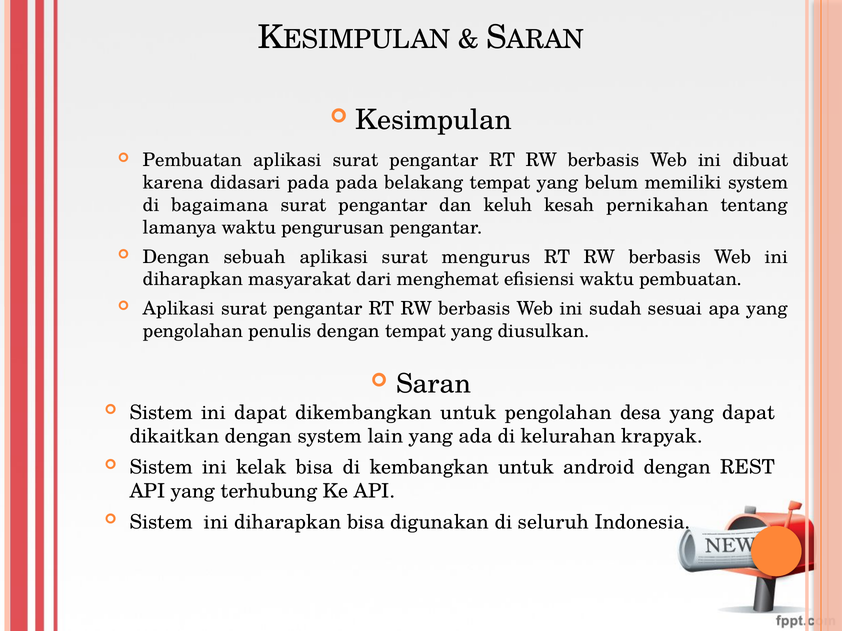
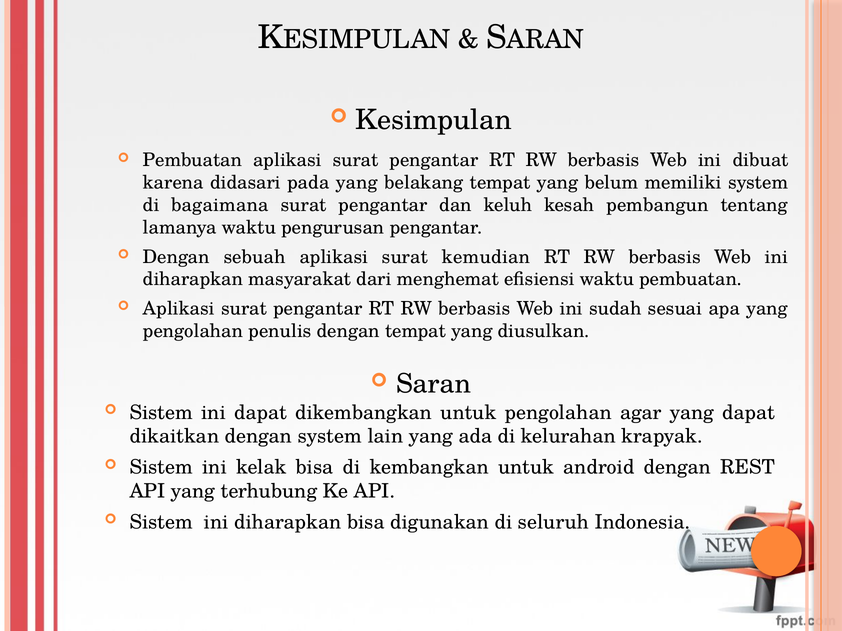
pada pada: pada -> yang
pernikahan: pernikahan -> pembangun
mengurus: mengurus -> kemudian
desa: desa -> agar
